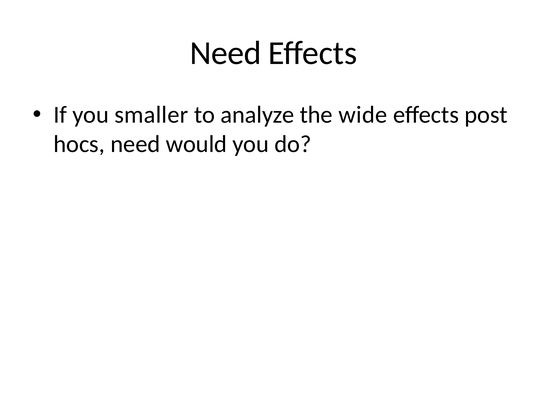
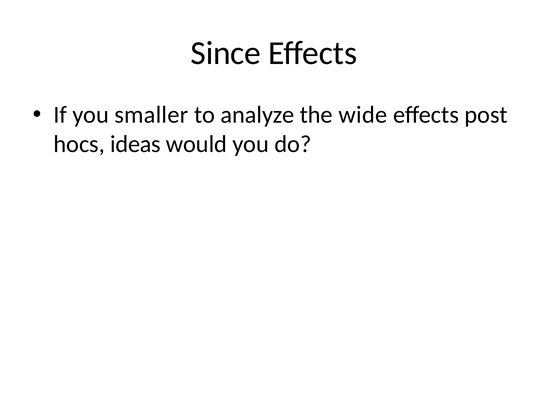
Need at (226, 53): Need -> Since
hocs need: need -> ideas
